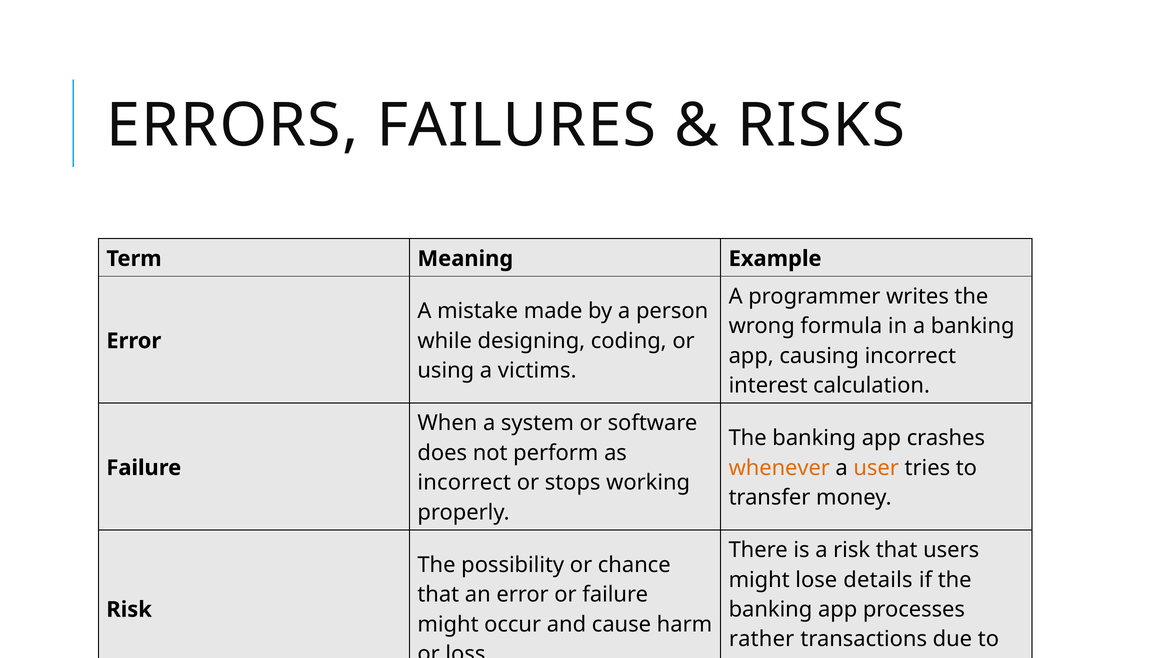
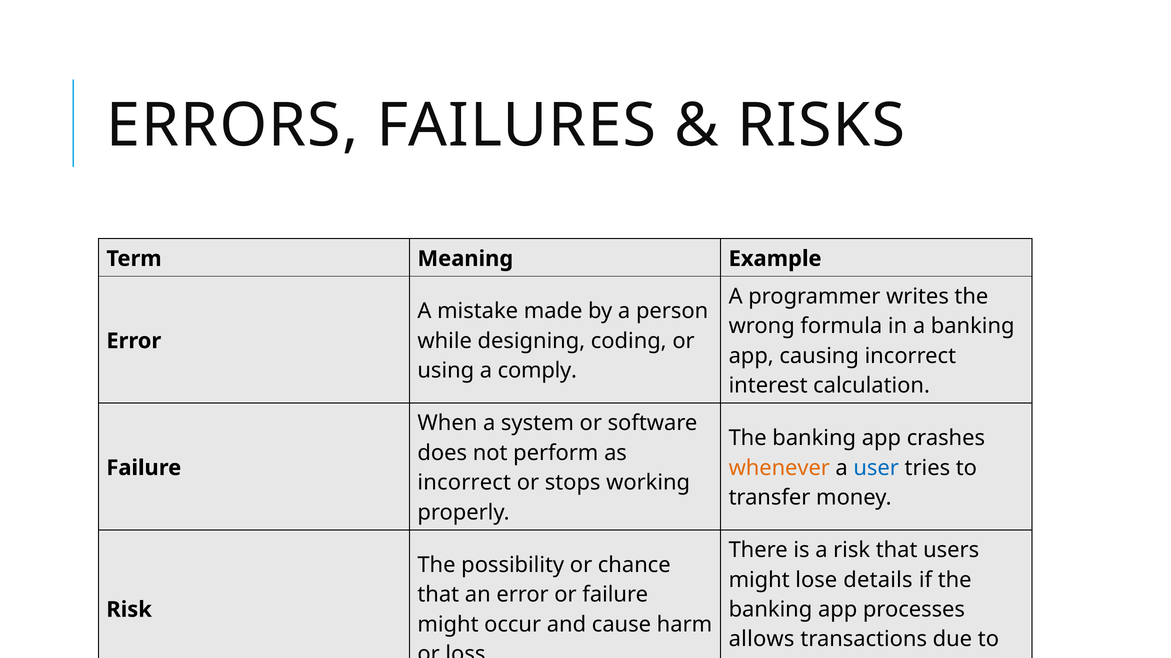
victims: victims -> comply
user colour: orange -> blue
rather: rather -> allows
